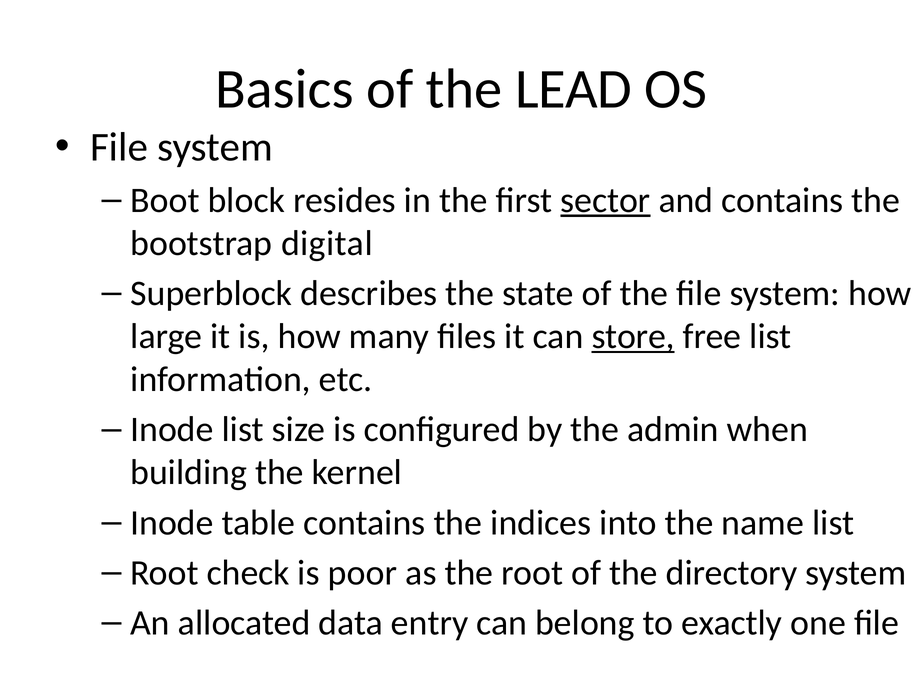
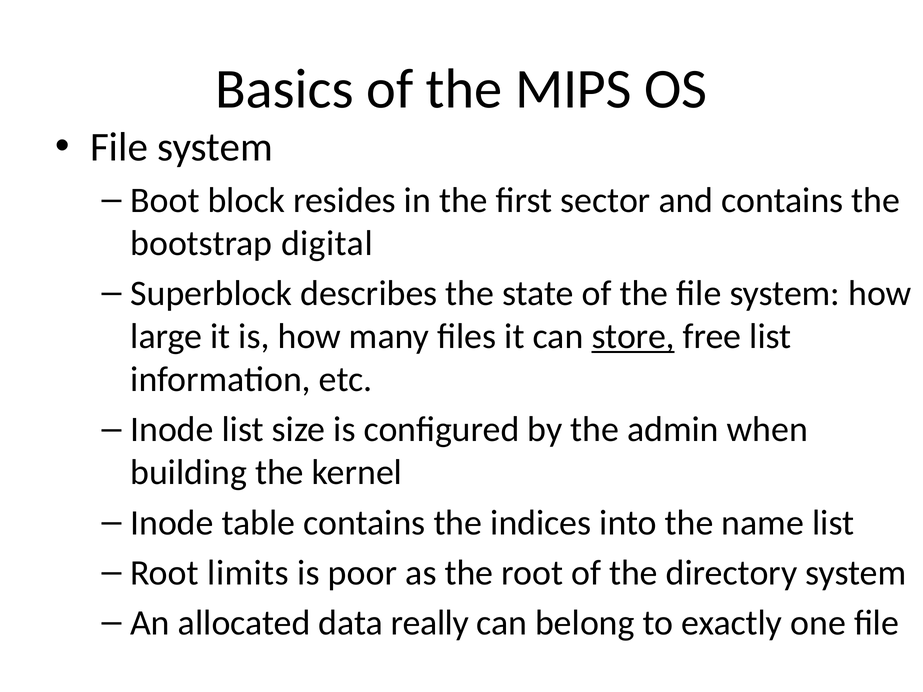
LEAD: LEAD -> MIPS
sector underline: present -> none
check: check -> limits
entry: entry -> really
